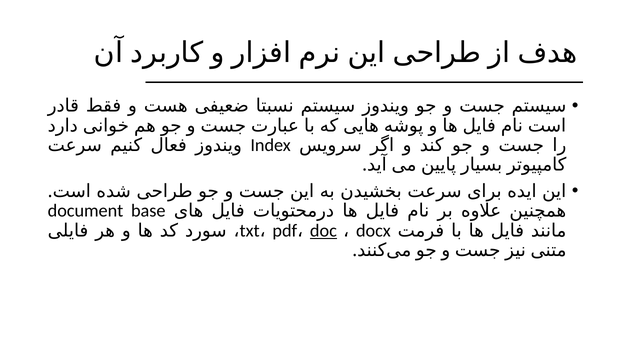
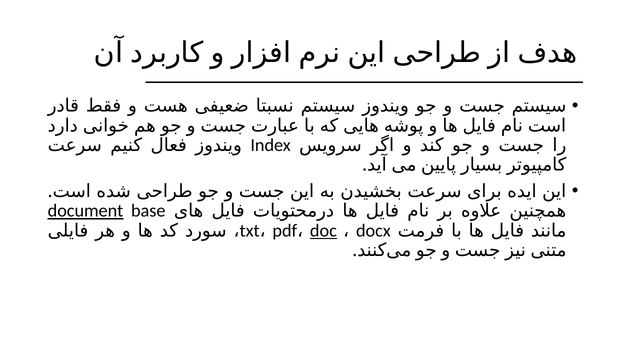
document underline: none -> present
